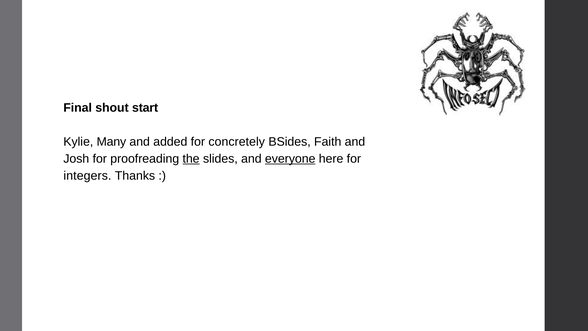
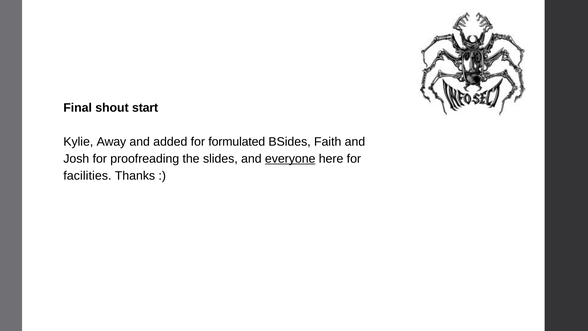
Many: Many -> Away
concretely: concretely -> formulated
the underline: present -> none
integers: integers -> facilities
